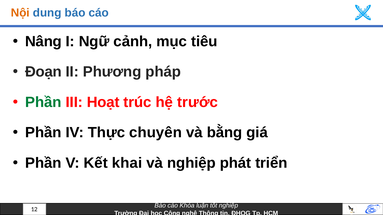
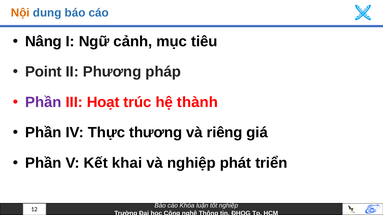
Đoạn: Đoạn -> Point
Phần at (43, 102) colour: green -> purple
trước: trước -> thành
chuyên: chuyên -> thương
bằng: bằng -> riêng
